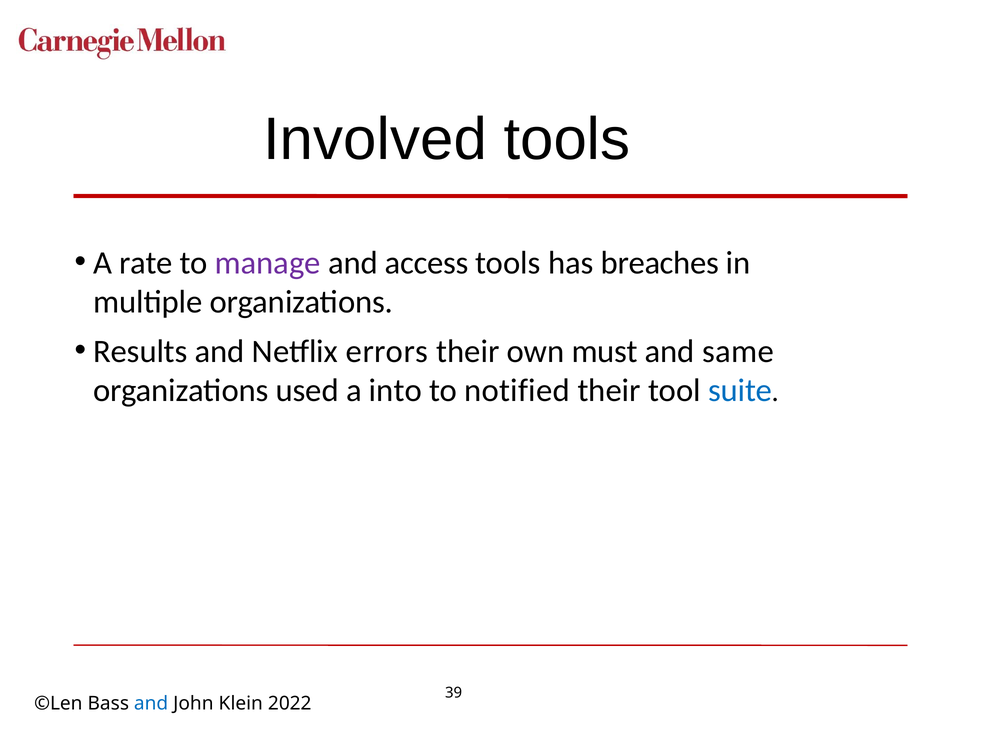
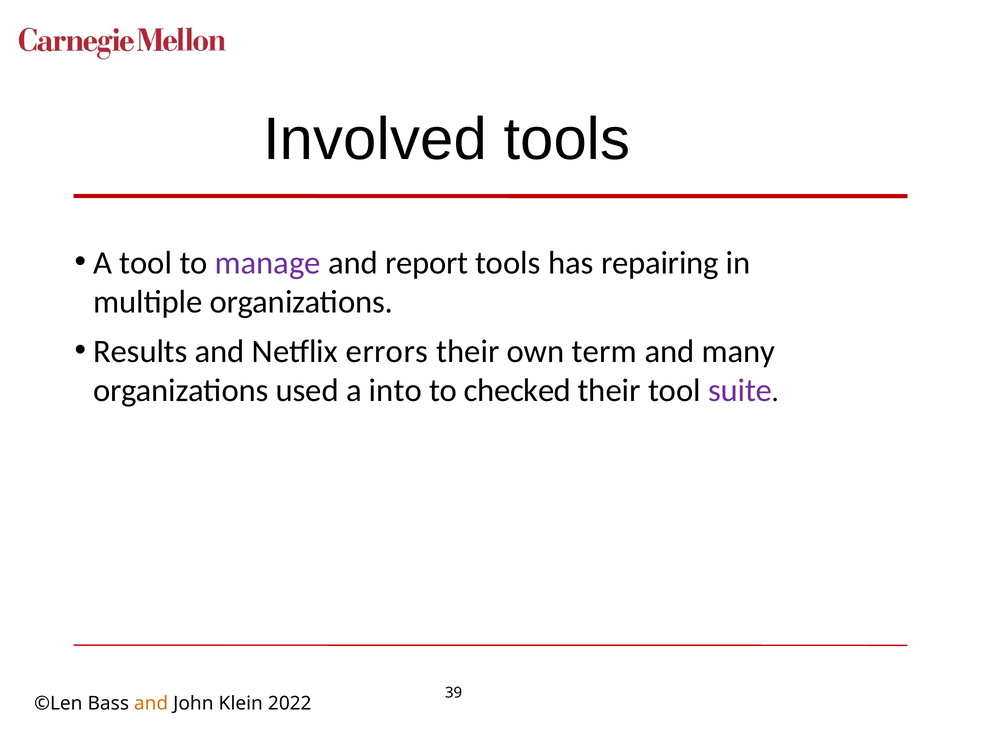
A rate: rate -> tool
access: access -> report
breaches: breaches -> repairing
must: must -> term
same: same -> many
notified: notified -> checked
suite colour: blue -> purple
and at (151, 704) colour: blue -> orange
